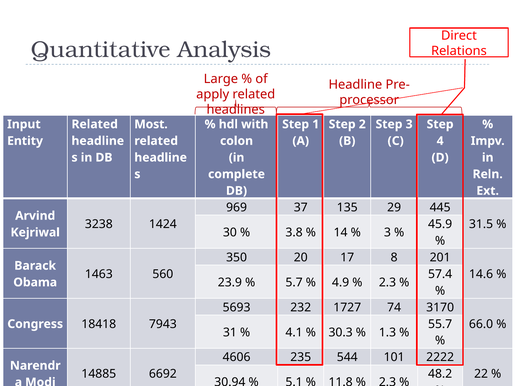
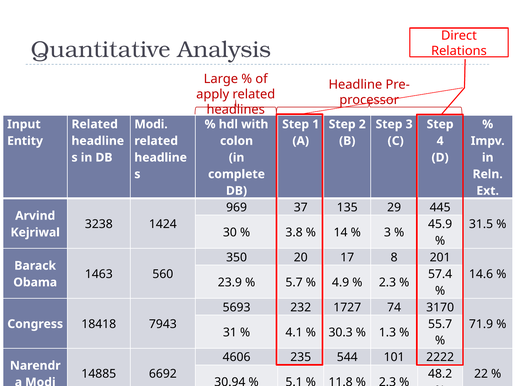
Most at (151, 124): Most -> Modi
66.0: 66.0 -> 71.9
